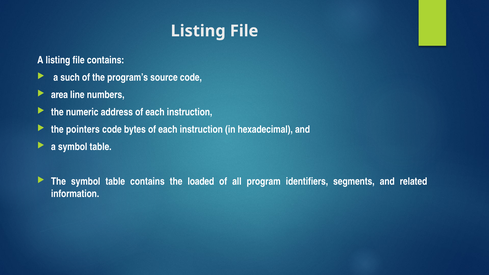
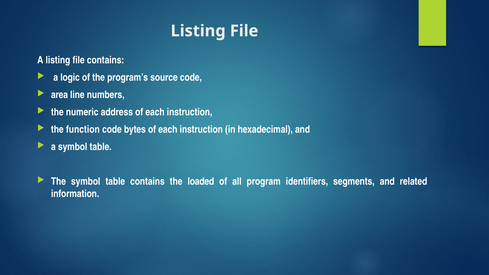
such: such -> logic
pointers: pointers -> function
